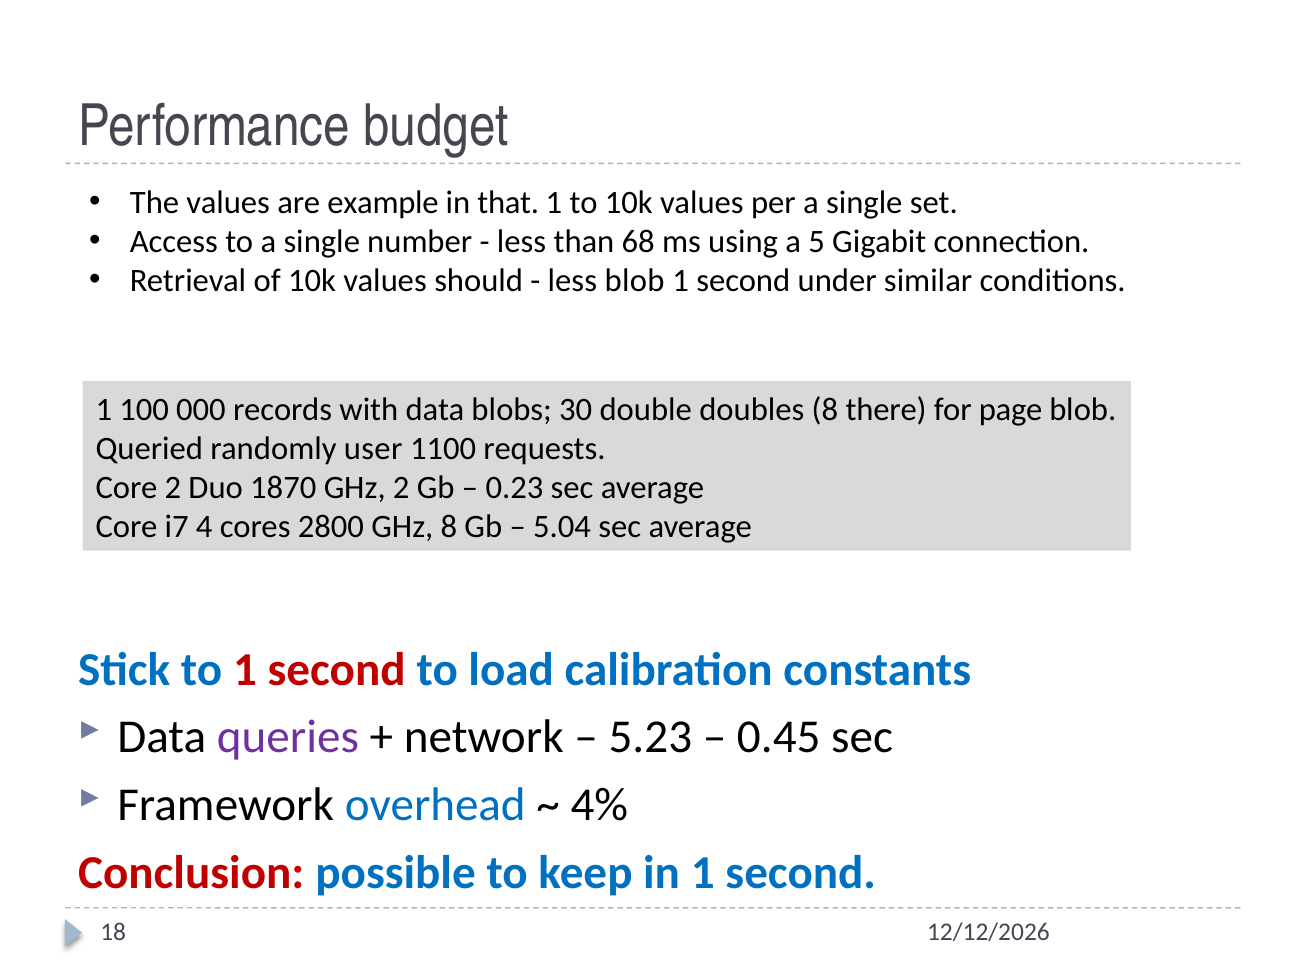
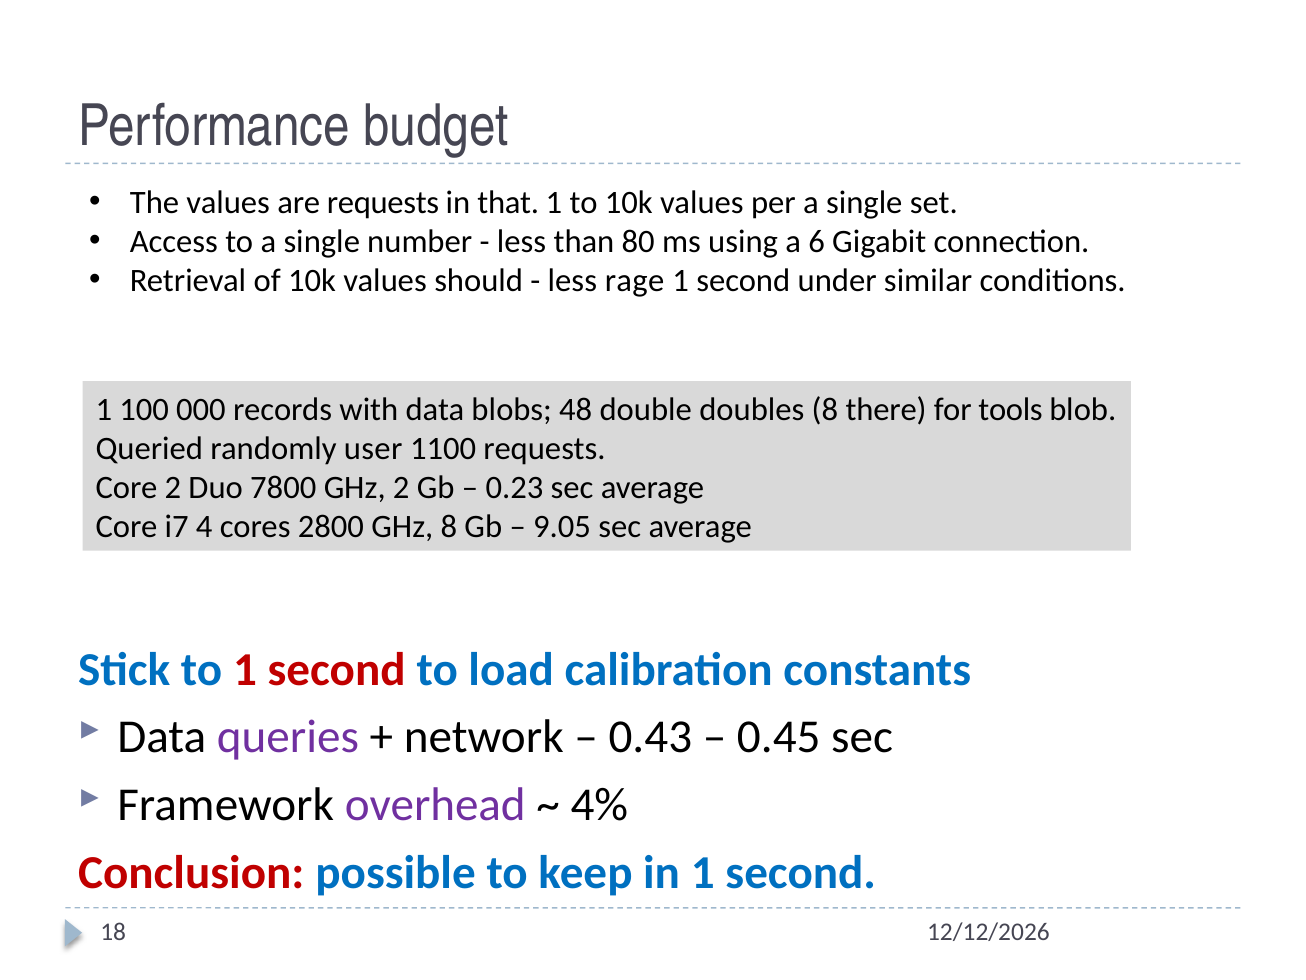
are example: example -> requests
68: 68 -> 80
5: 5 -> 6
less blob: blob -> rage
30: 30 -> 48
page: page -> tools
1870: 1870 -> 7800
5.04: 5.04 -> 9.05
5.23: 5.23 -> 0.43
overhead colour: blue -> purple
